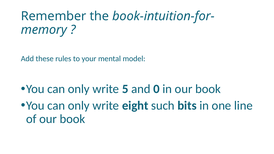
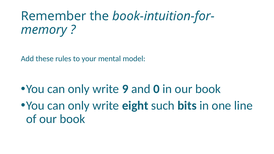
5: 5 -> 9
